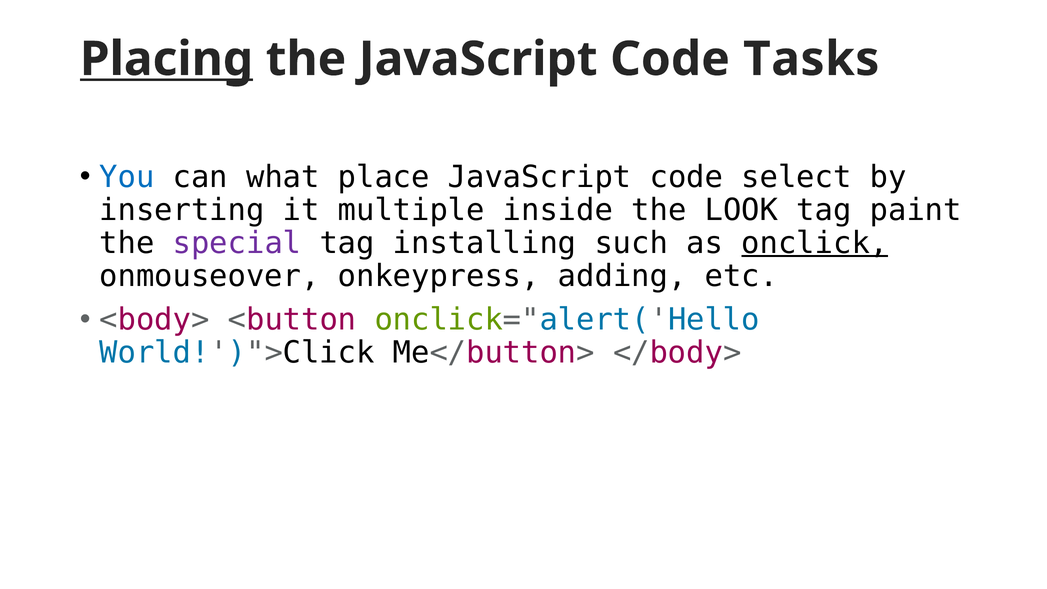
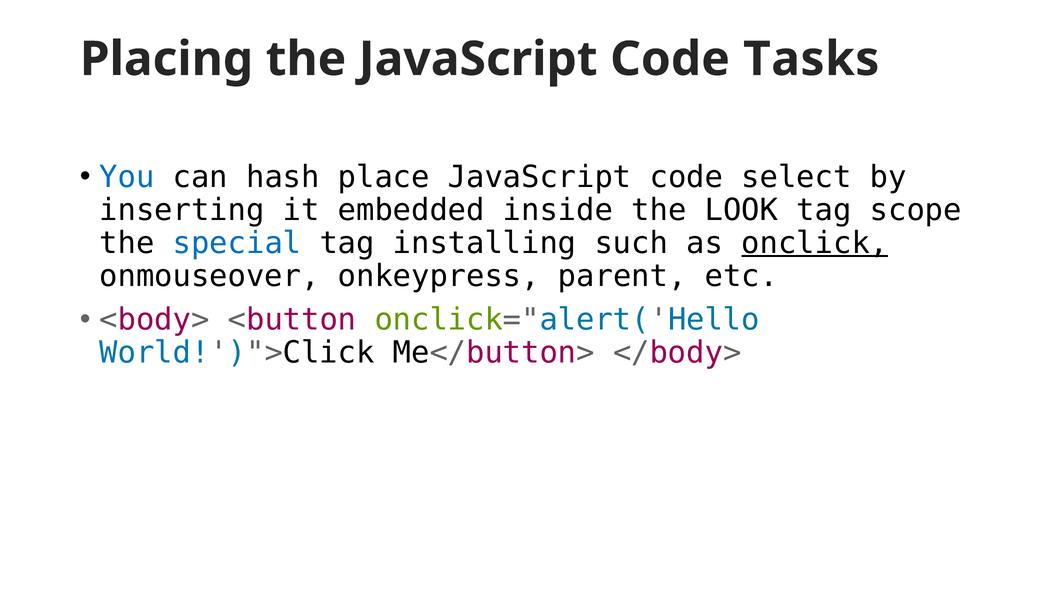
Placing underline: present -> none
what: what -> hash
multiple: multiple -> embedded
paint: paint -> scope
special colour: purple -> blue
adding: adding -> parent
